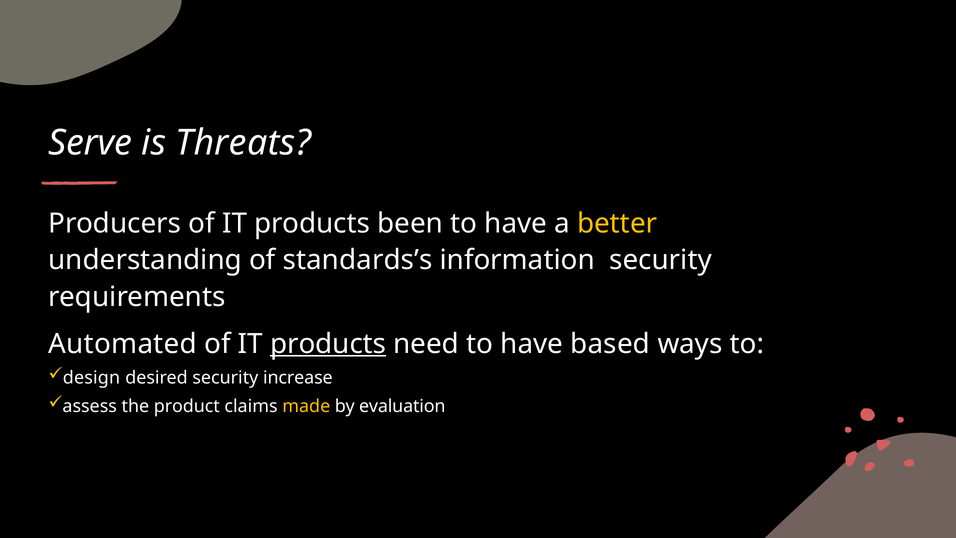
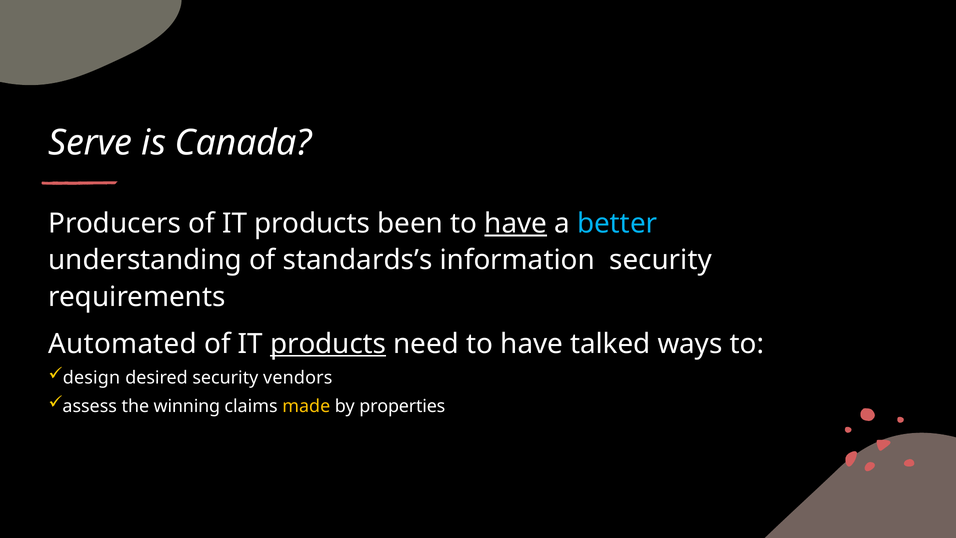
Threats: Threats -> Canada
have at (516, 223) underline: none -> present
better colour: yellow -> light blue
based: based -> talked
increase: increase -> vendors
product: product -> winning
evaluation: evaluation -> properties
